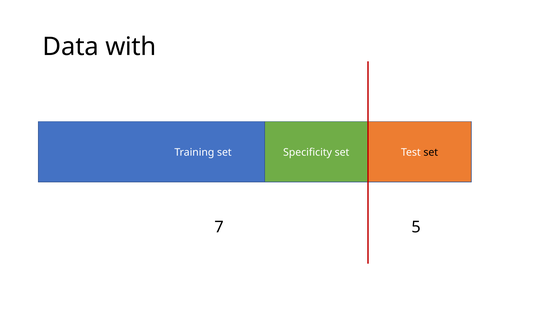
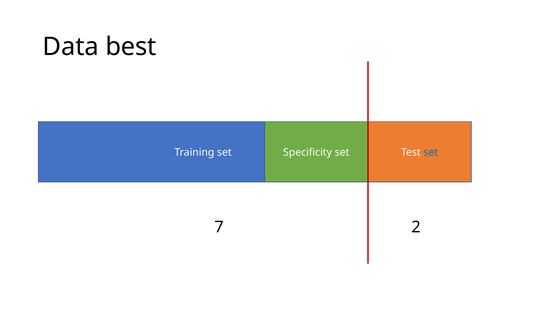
with: with -> best
set at (431, 153) colour: black -> blue
5: 5 -> 2
